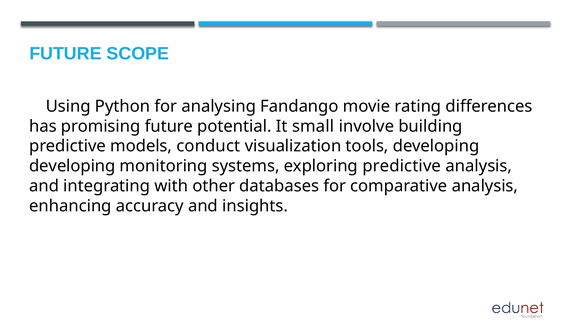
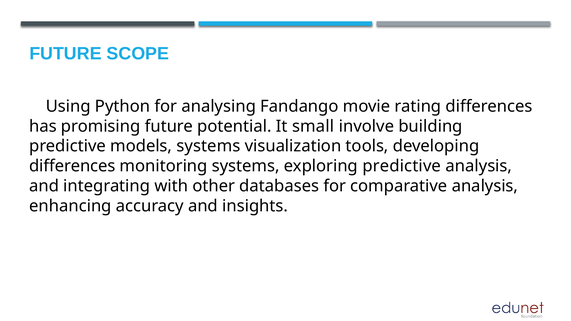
models conduct: conduct -> systems
developing at (72, 166): developing -> differences
